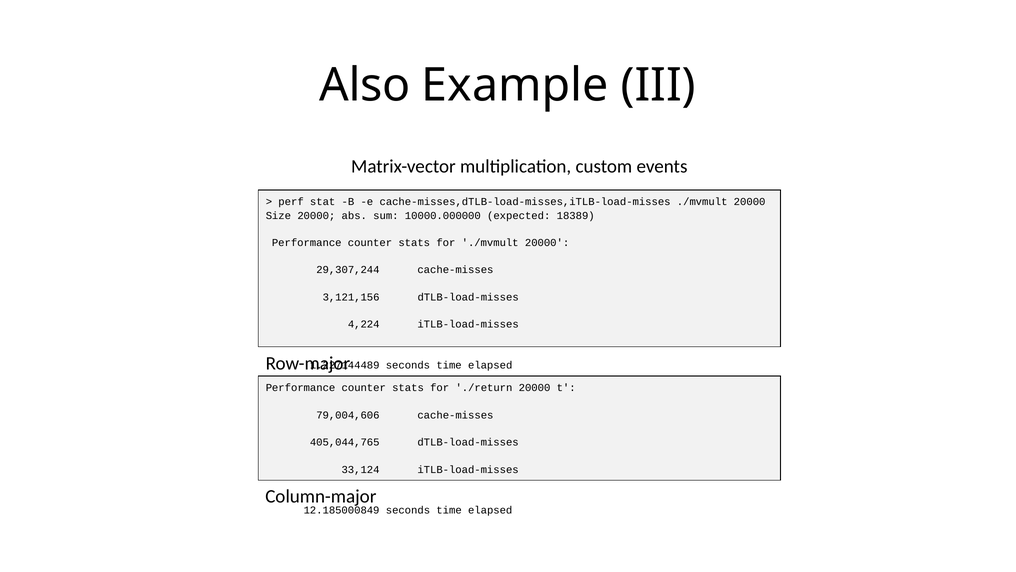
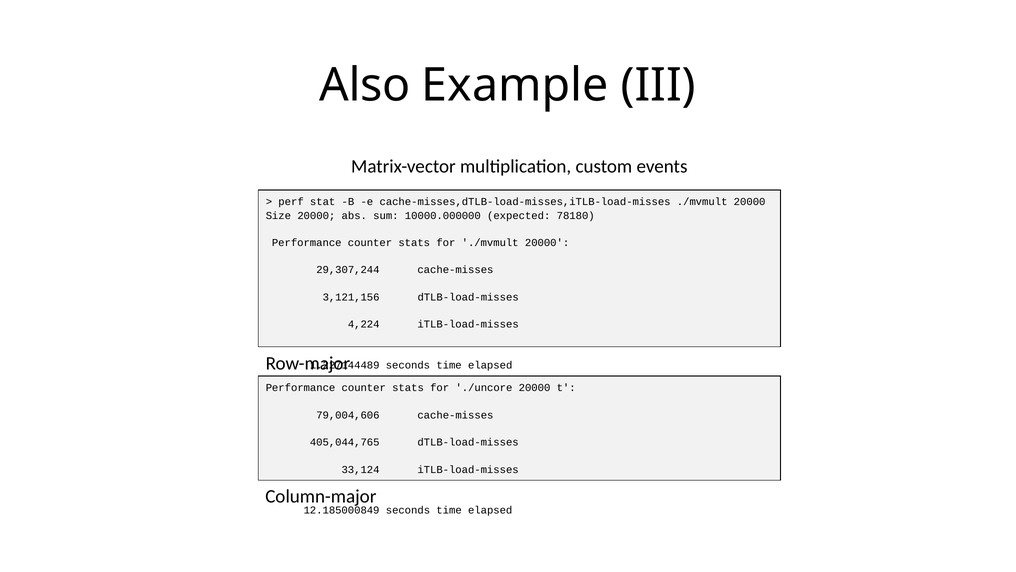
18389: 18389 -> 78180
./return: ./return -> ./uncore
